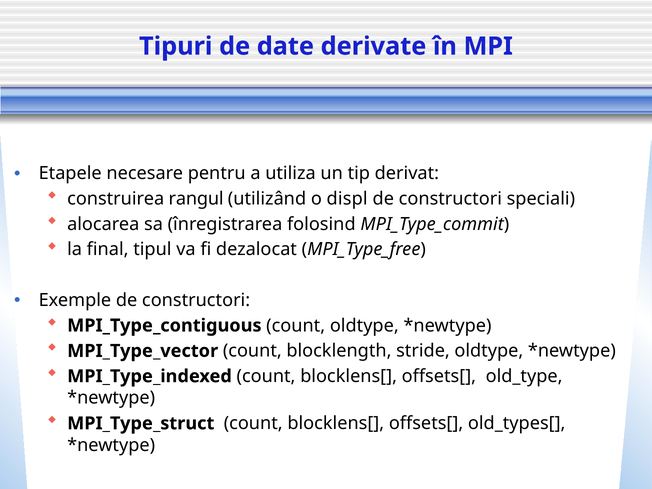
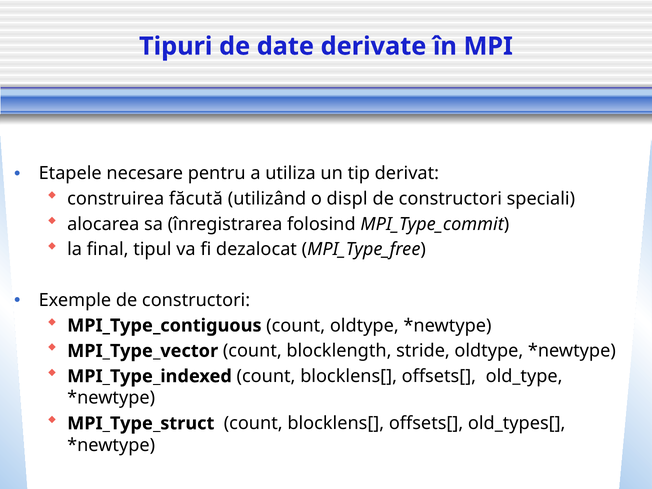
rangul: rangul -> făcută
